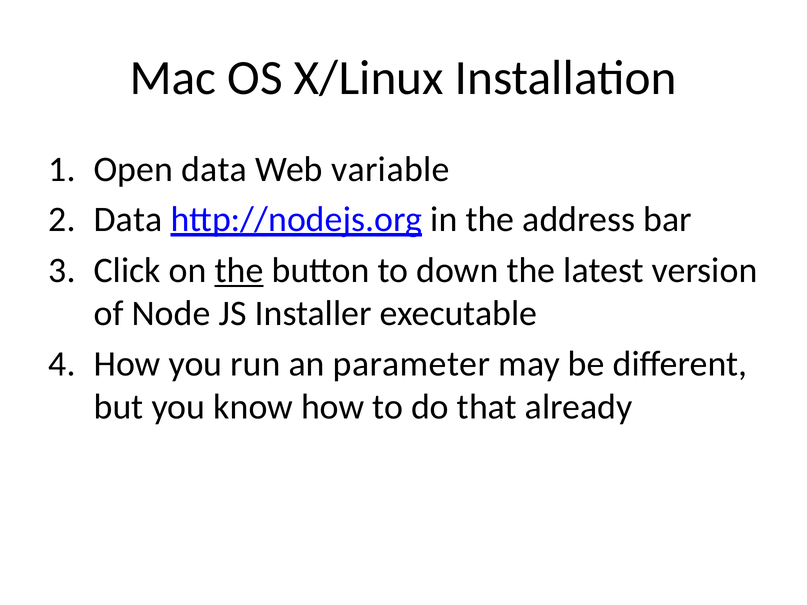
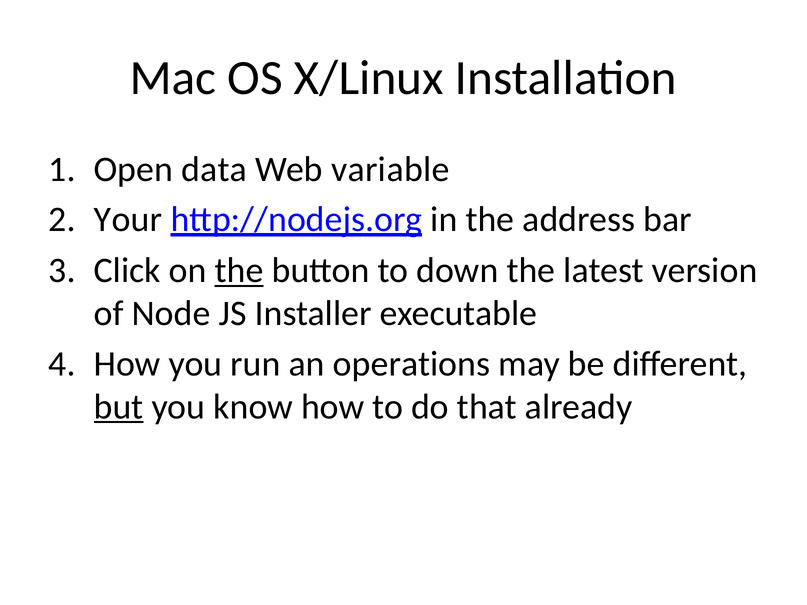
Data at (128, 220): Data -> Your
parameter: parameter -> operations
but underline: none -> present
